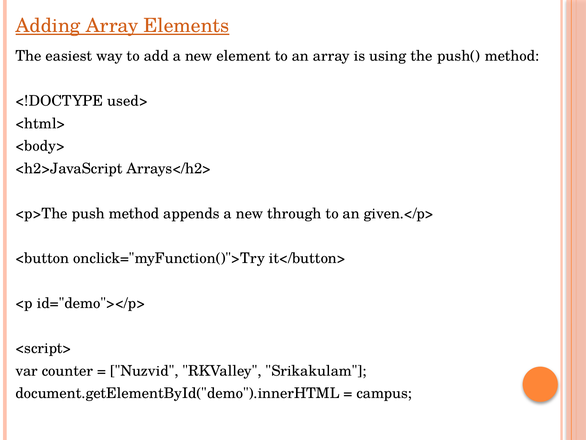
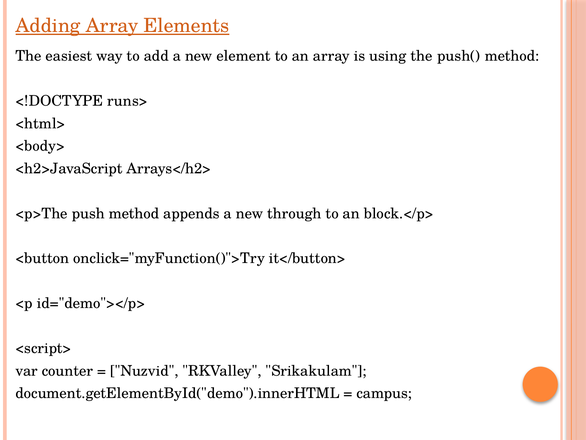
used>: used> -> runs>
given.</p>: given.</p> -> block.</p>
